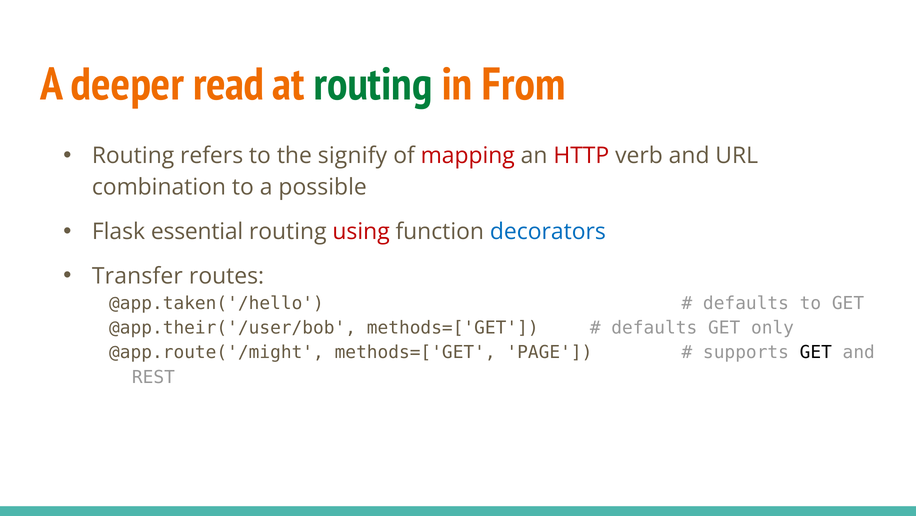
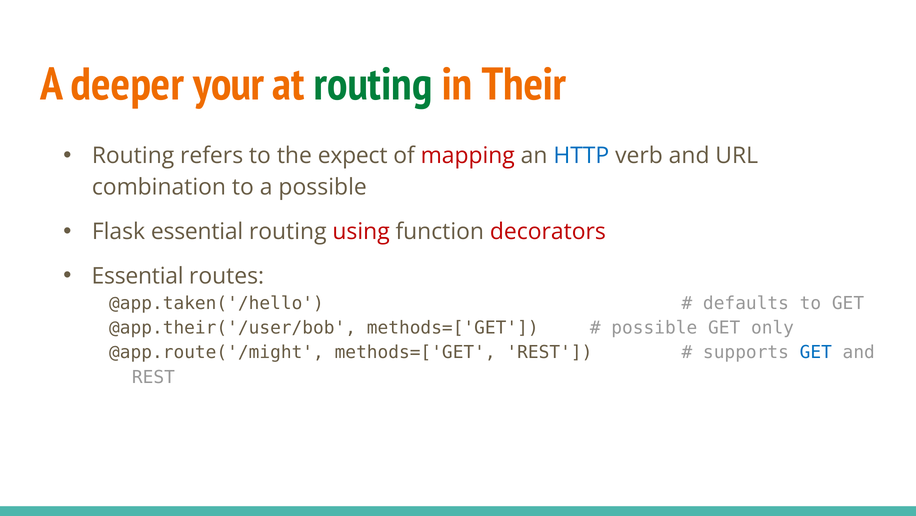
read: read -> your
From: From -> Their
signify: signify -> expect
HTTP colour: red -> blue
decorators colour: blue -> red
Transfer at (137, 276): Transfer -> Essential
defaults at (654, 328): defaults -> possible
methods=['GET PAGE: PAGE -> REST
GET at (816, 352) colour: black -> blue
